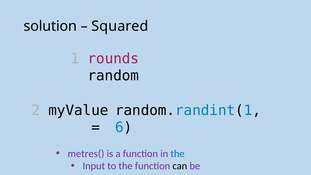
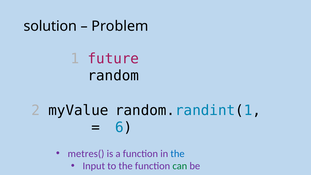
Squared: Squared -> Problem
rounds: rounds -> future
can colour: black -> green
